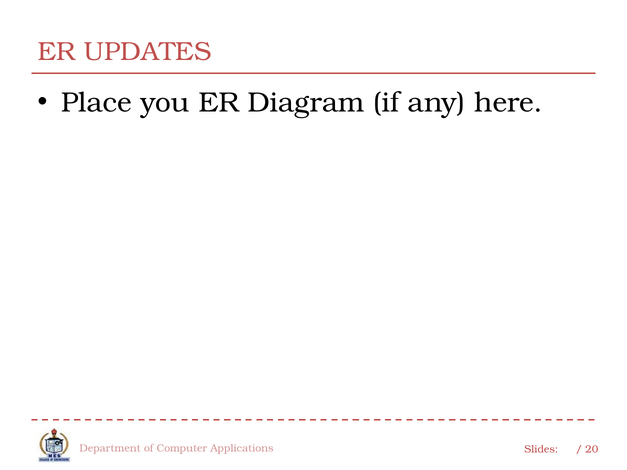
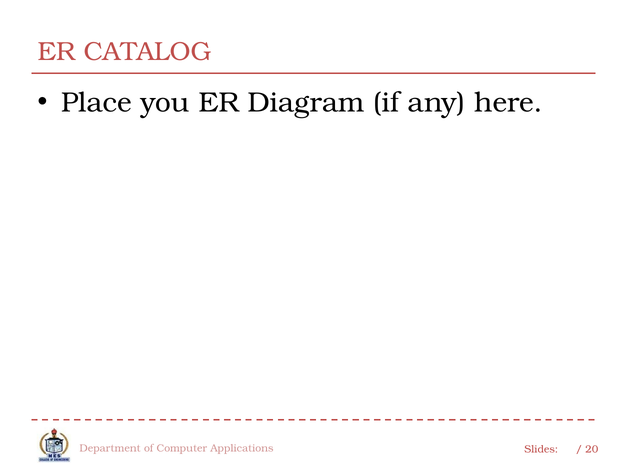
UPDATES: UPDATES -> CATALOG
